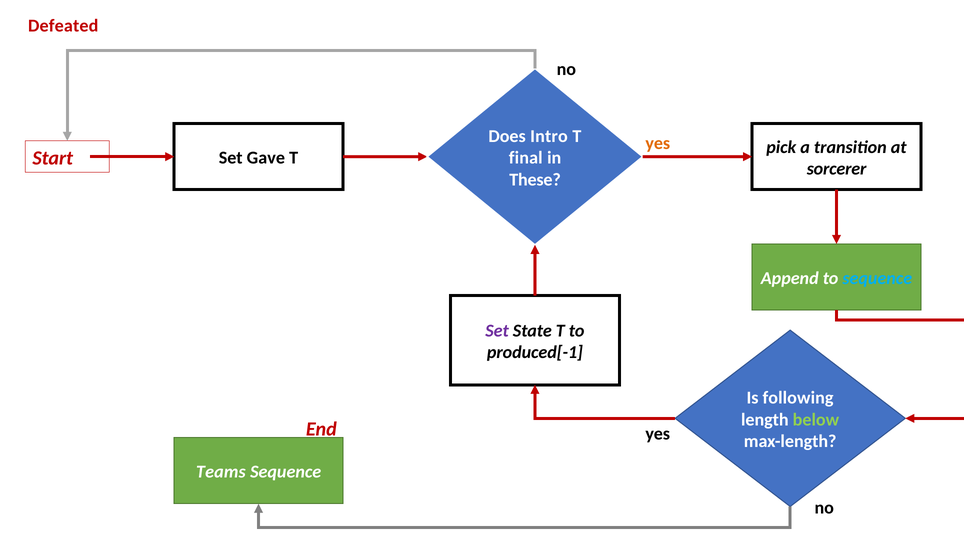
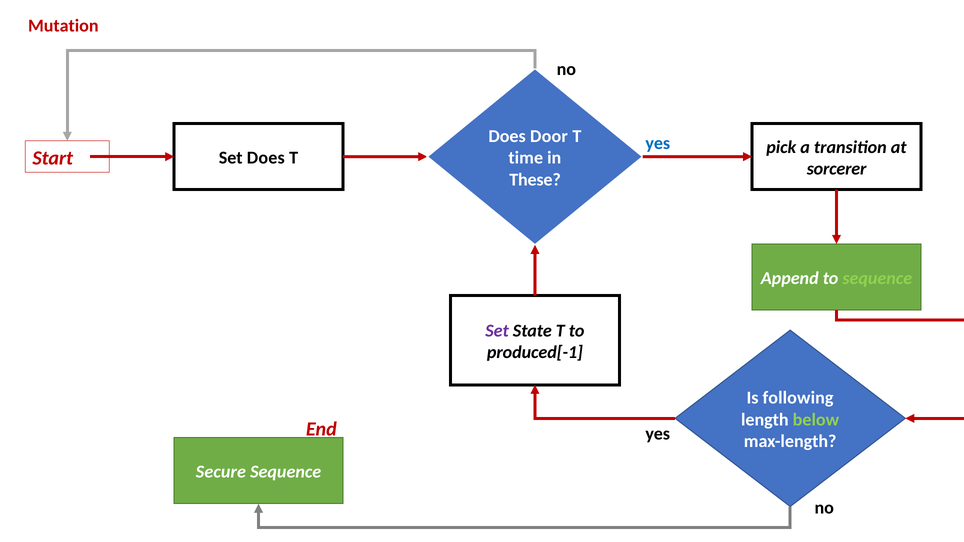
Defeated: Defeated -> Mutation
Intro: Intro -> Door
yes at (658, 143) colour: orange -> blue
Set Gave: Gave -> Does
final: final -> time
sequence at (877, 278) colour: light blue -> light green
Teams: Teams -> Secure
